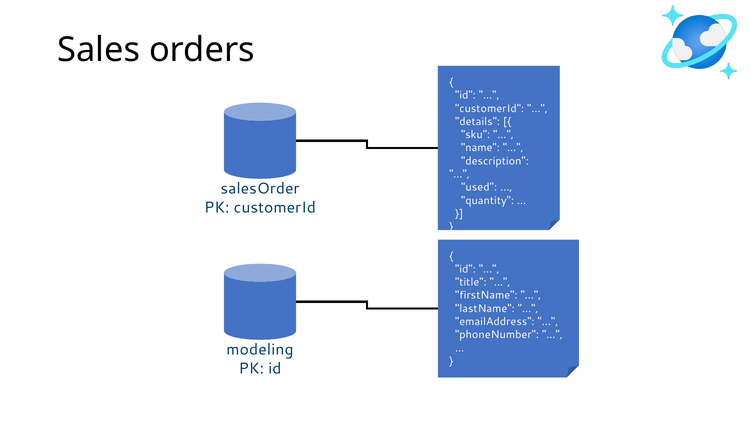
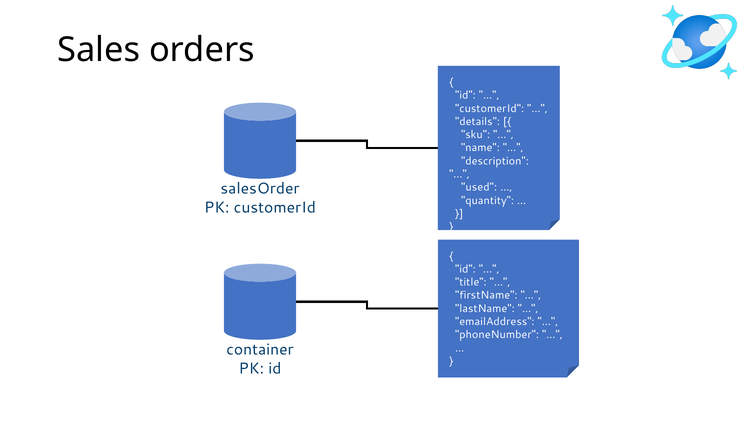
modeling: modeling -> container
